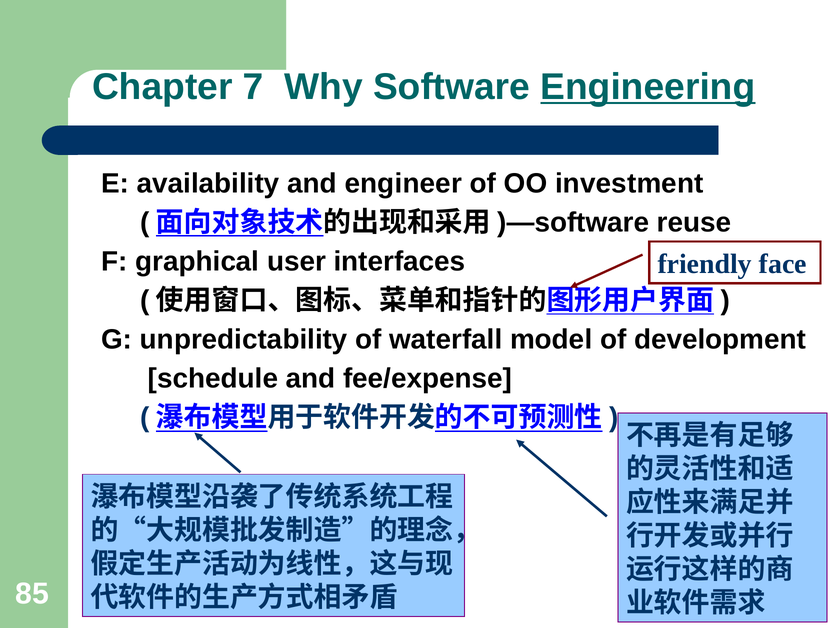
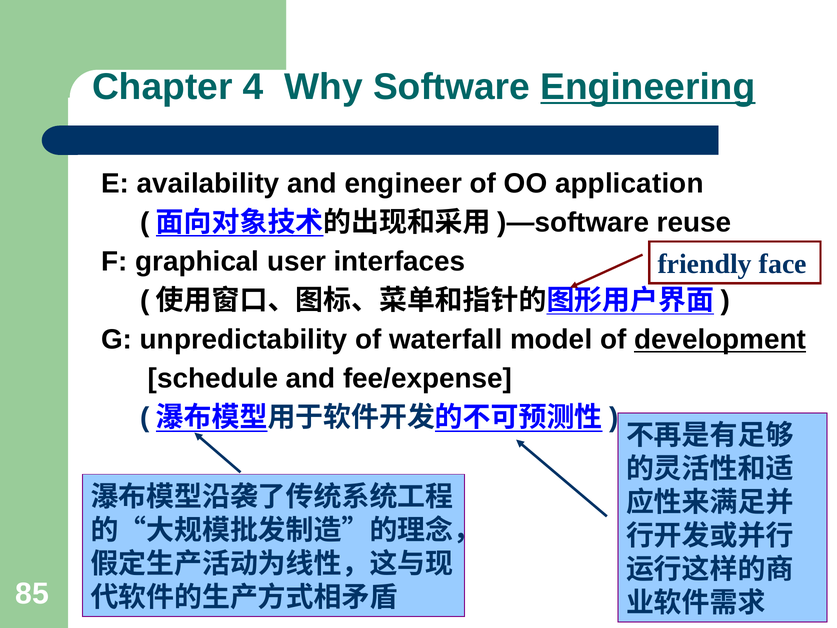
7: 7 -> 4
investment: investment -> application
development underline: none -> present
